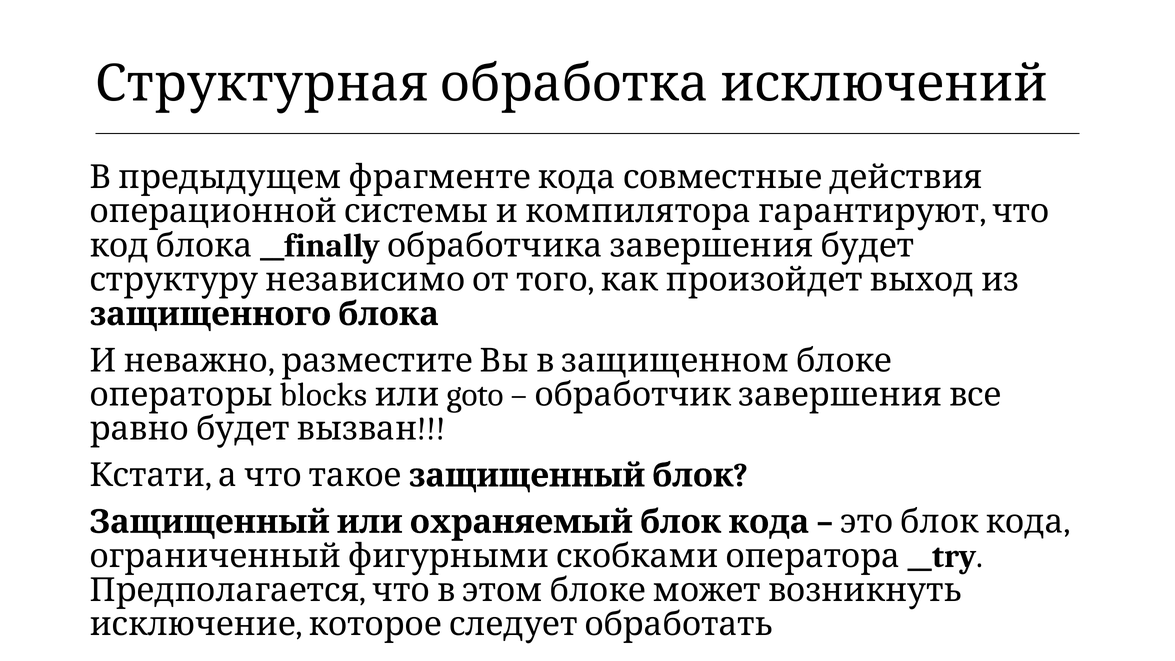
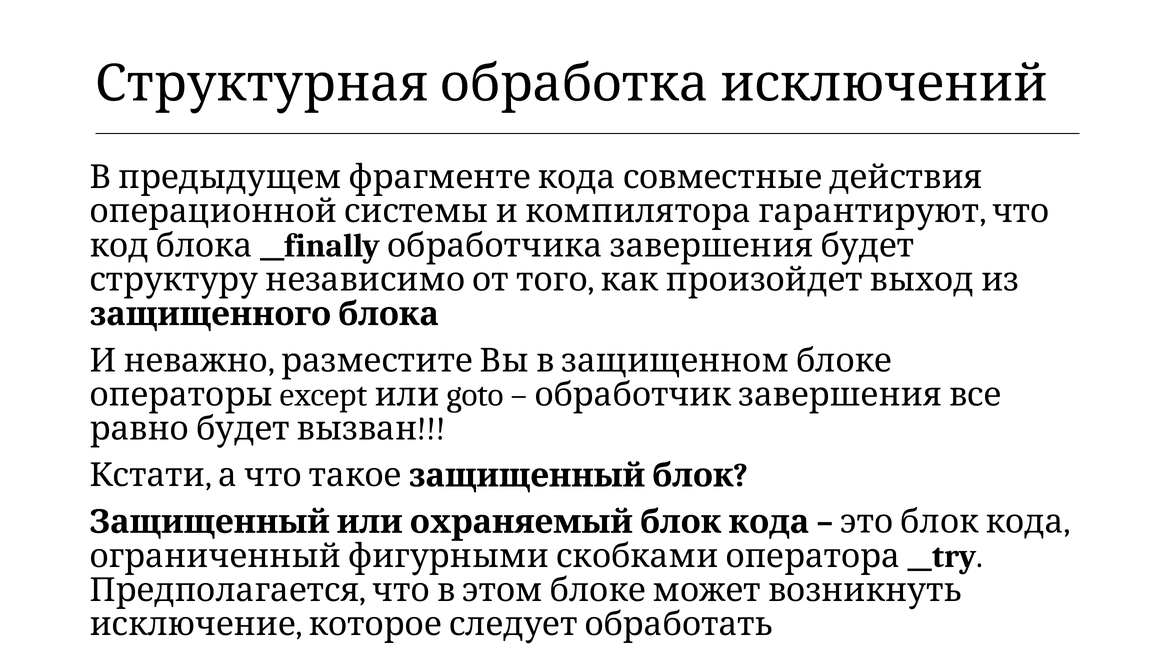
blocks: blocks -> except
